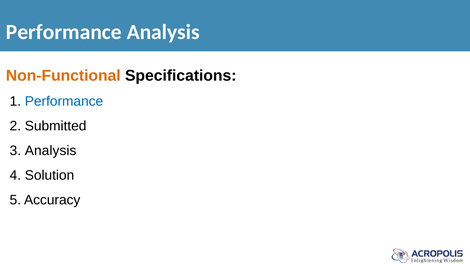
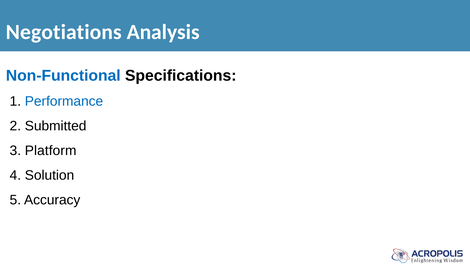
Performance at (64, 32): Performance -> Negotiations
Non-Functional colour: orange -> blue
3 Analysis: Analysis -> Platform
